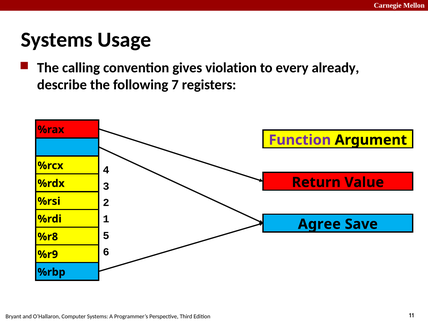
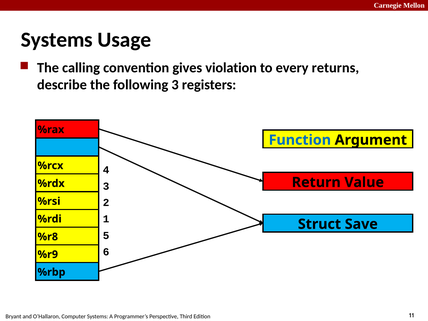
already: already -> returns
following 7: 7 -> 3
Function colour: purple -> blue
Agree: Agree -> Struct
